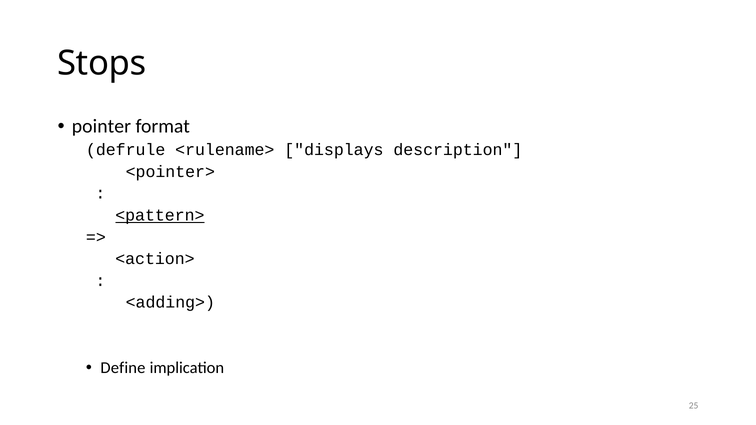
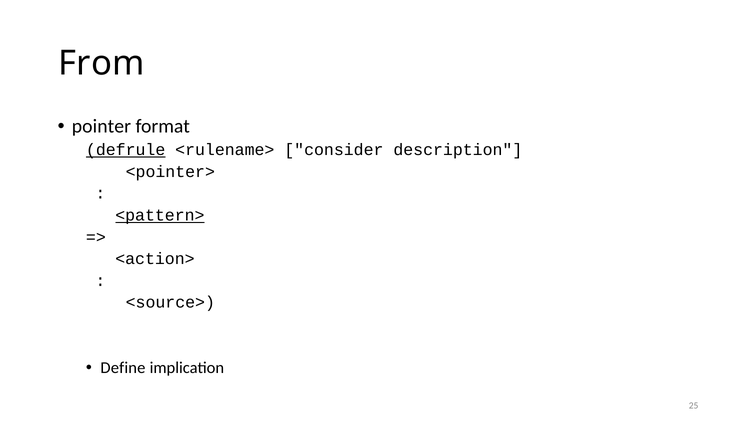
Stops: Stops -> From
defrule underline: none -> present
displays: displays -> consider
<adding>: <adding> -> <source>
